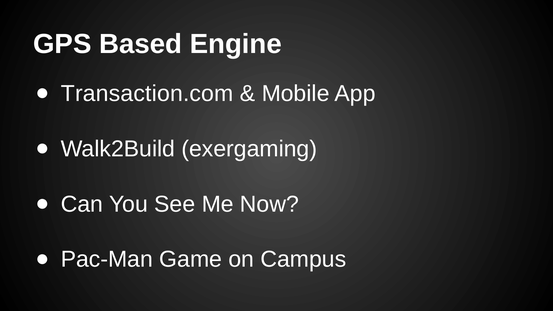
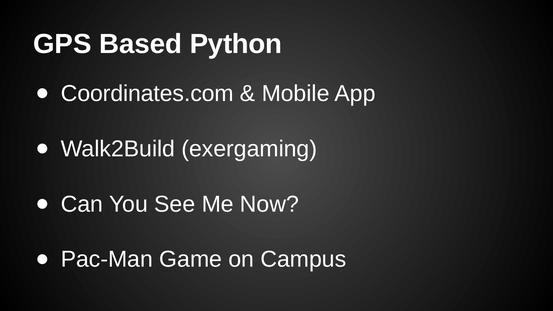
Engine: Engine -> Python
Transaction.com: Transaction.com -> Coordinates.com
